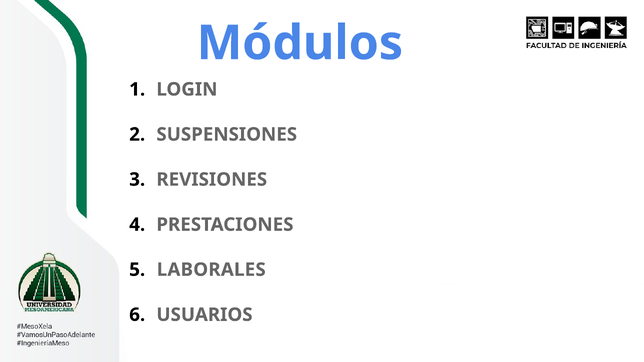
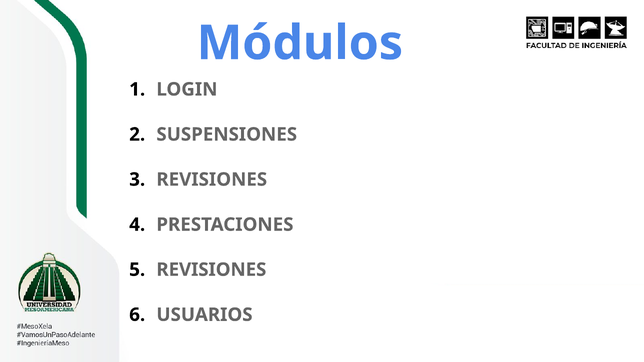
LABORALES at (211, 270): LABORALES -> REVISIONES
